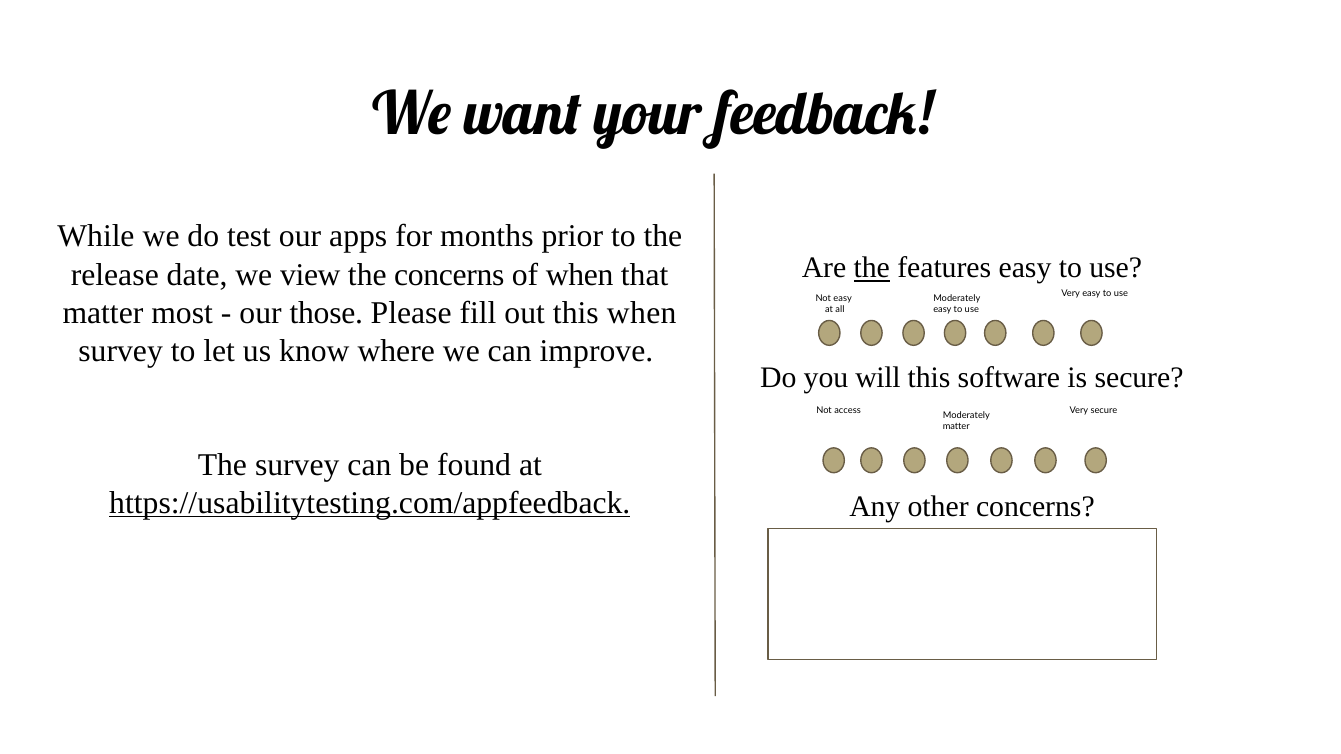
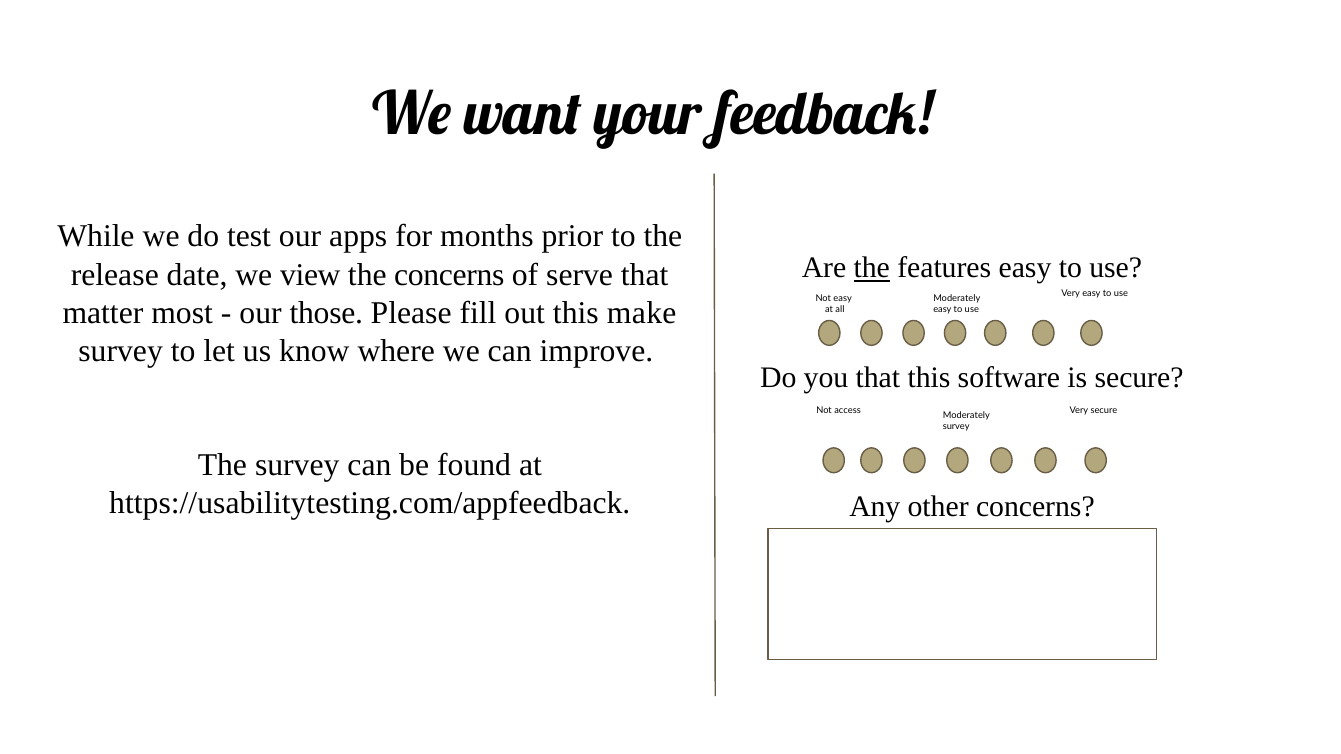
of when: when -> serve
this when: when -> make
you will: will -> that
matter at (956, 427): matter -> survey
https://usabilitytesting.com/appfeedback underline: present -> none
